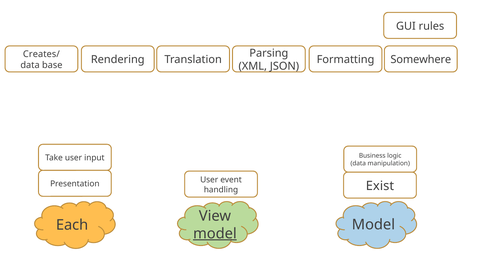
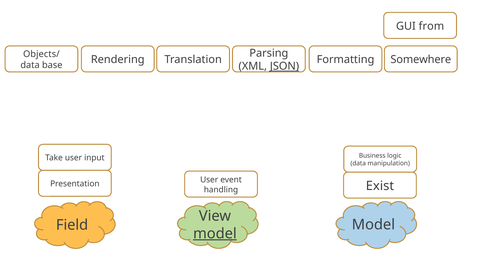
rules: rules -> from
Creates/: Creates/ -> Objects/
JSON underline: none -> present
Each: Each -> Field
